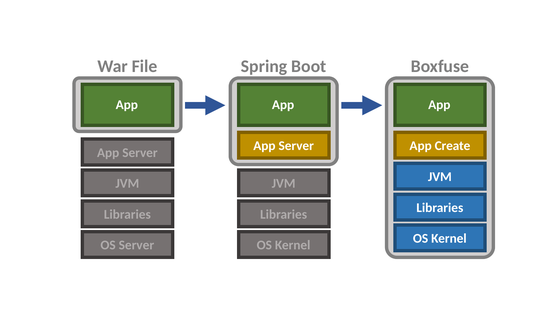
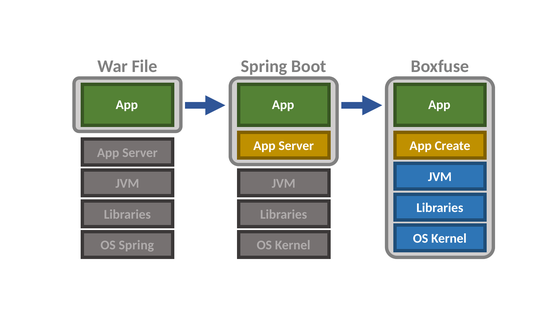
OS Server: Server -> Spring
